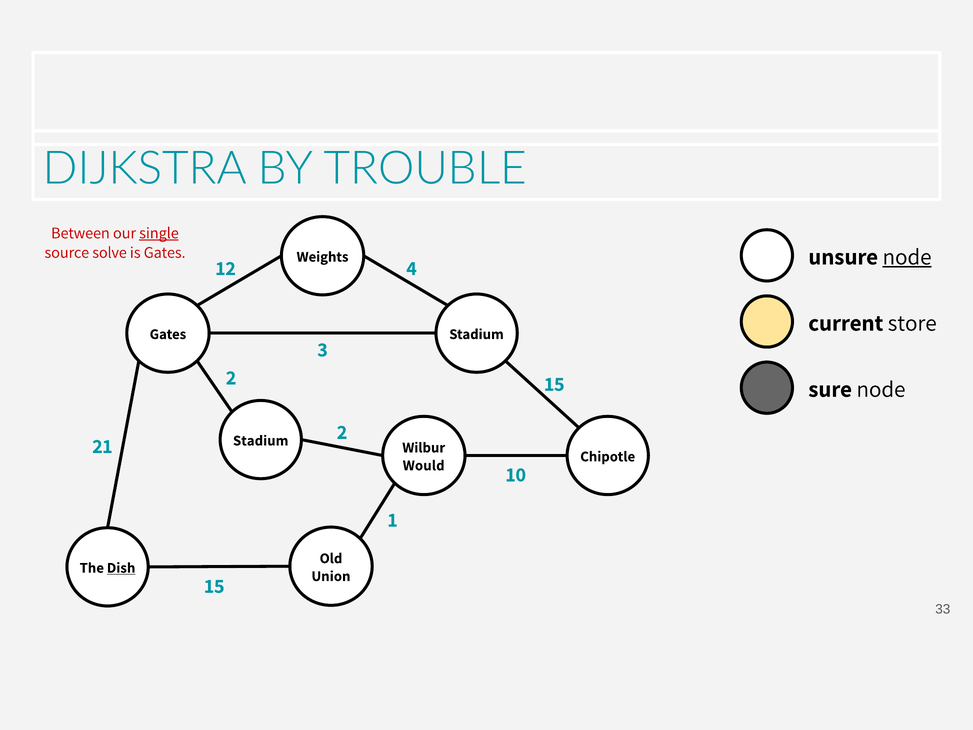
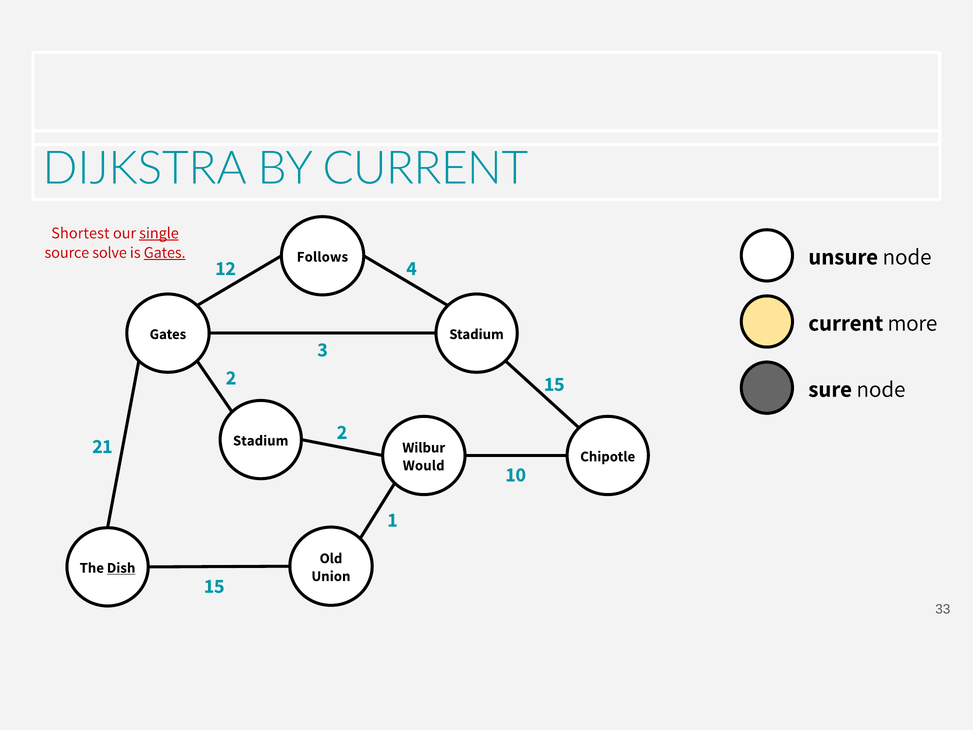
BY TROUBLE: TROUBLE -> CURRENT
Between: Between -> Shortest
Gates at (165, 252) underline: none -> present
node at (907, 257) underline: present -> none
Weights: Weights -> Follows
store: store -> more
